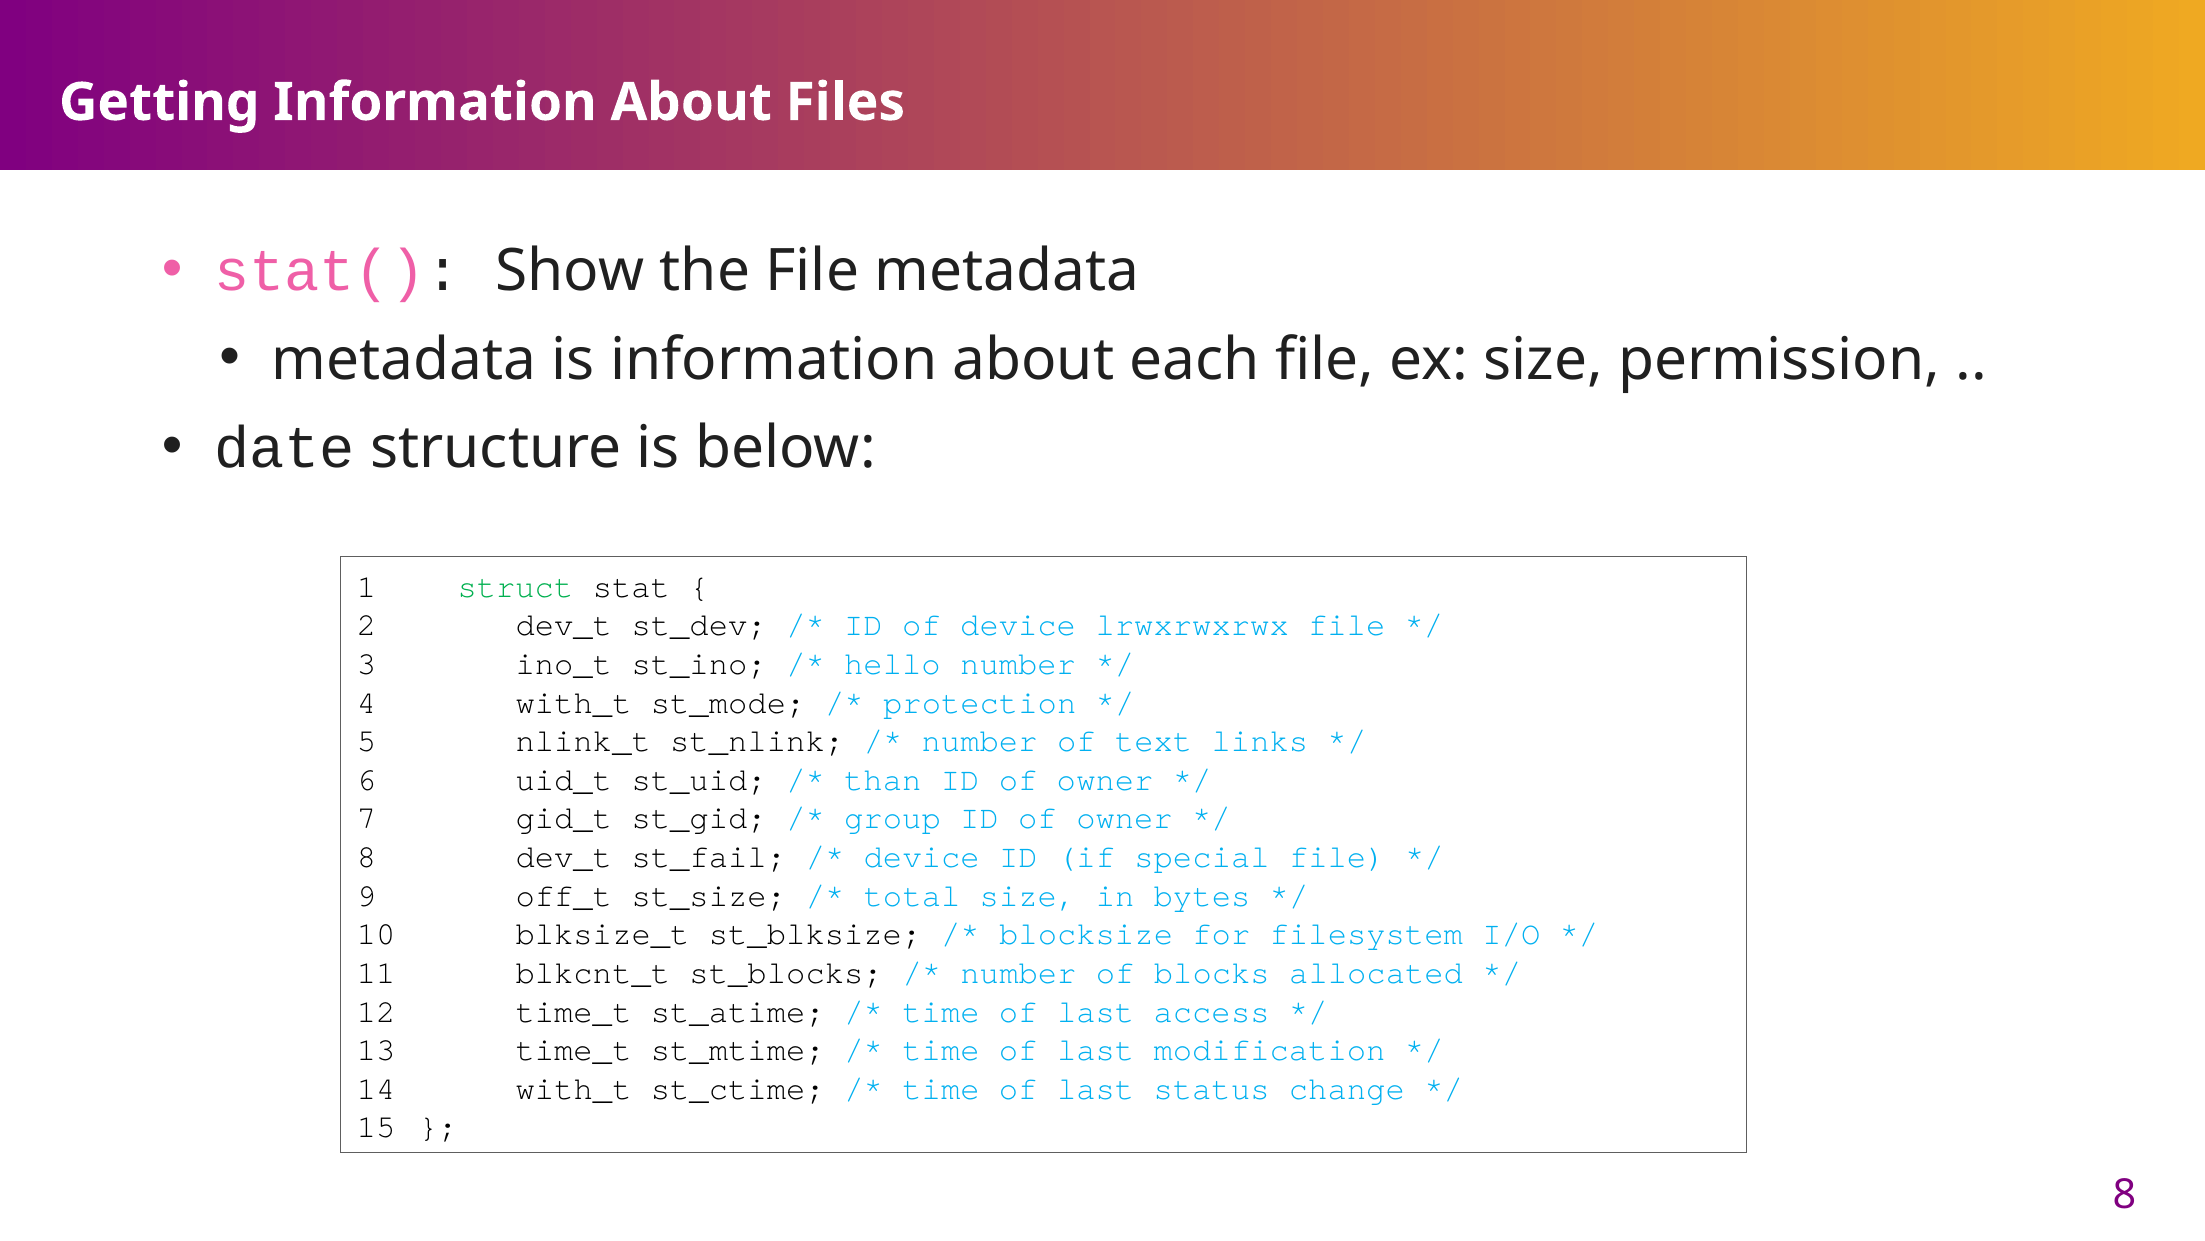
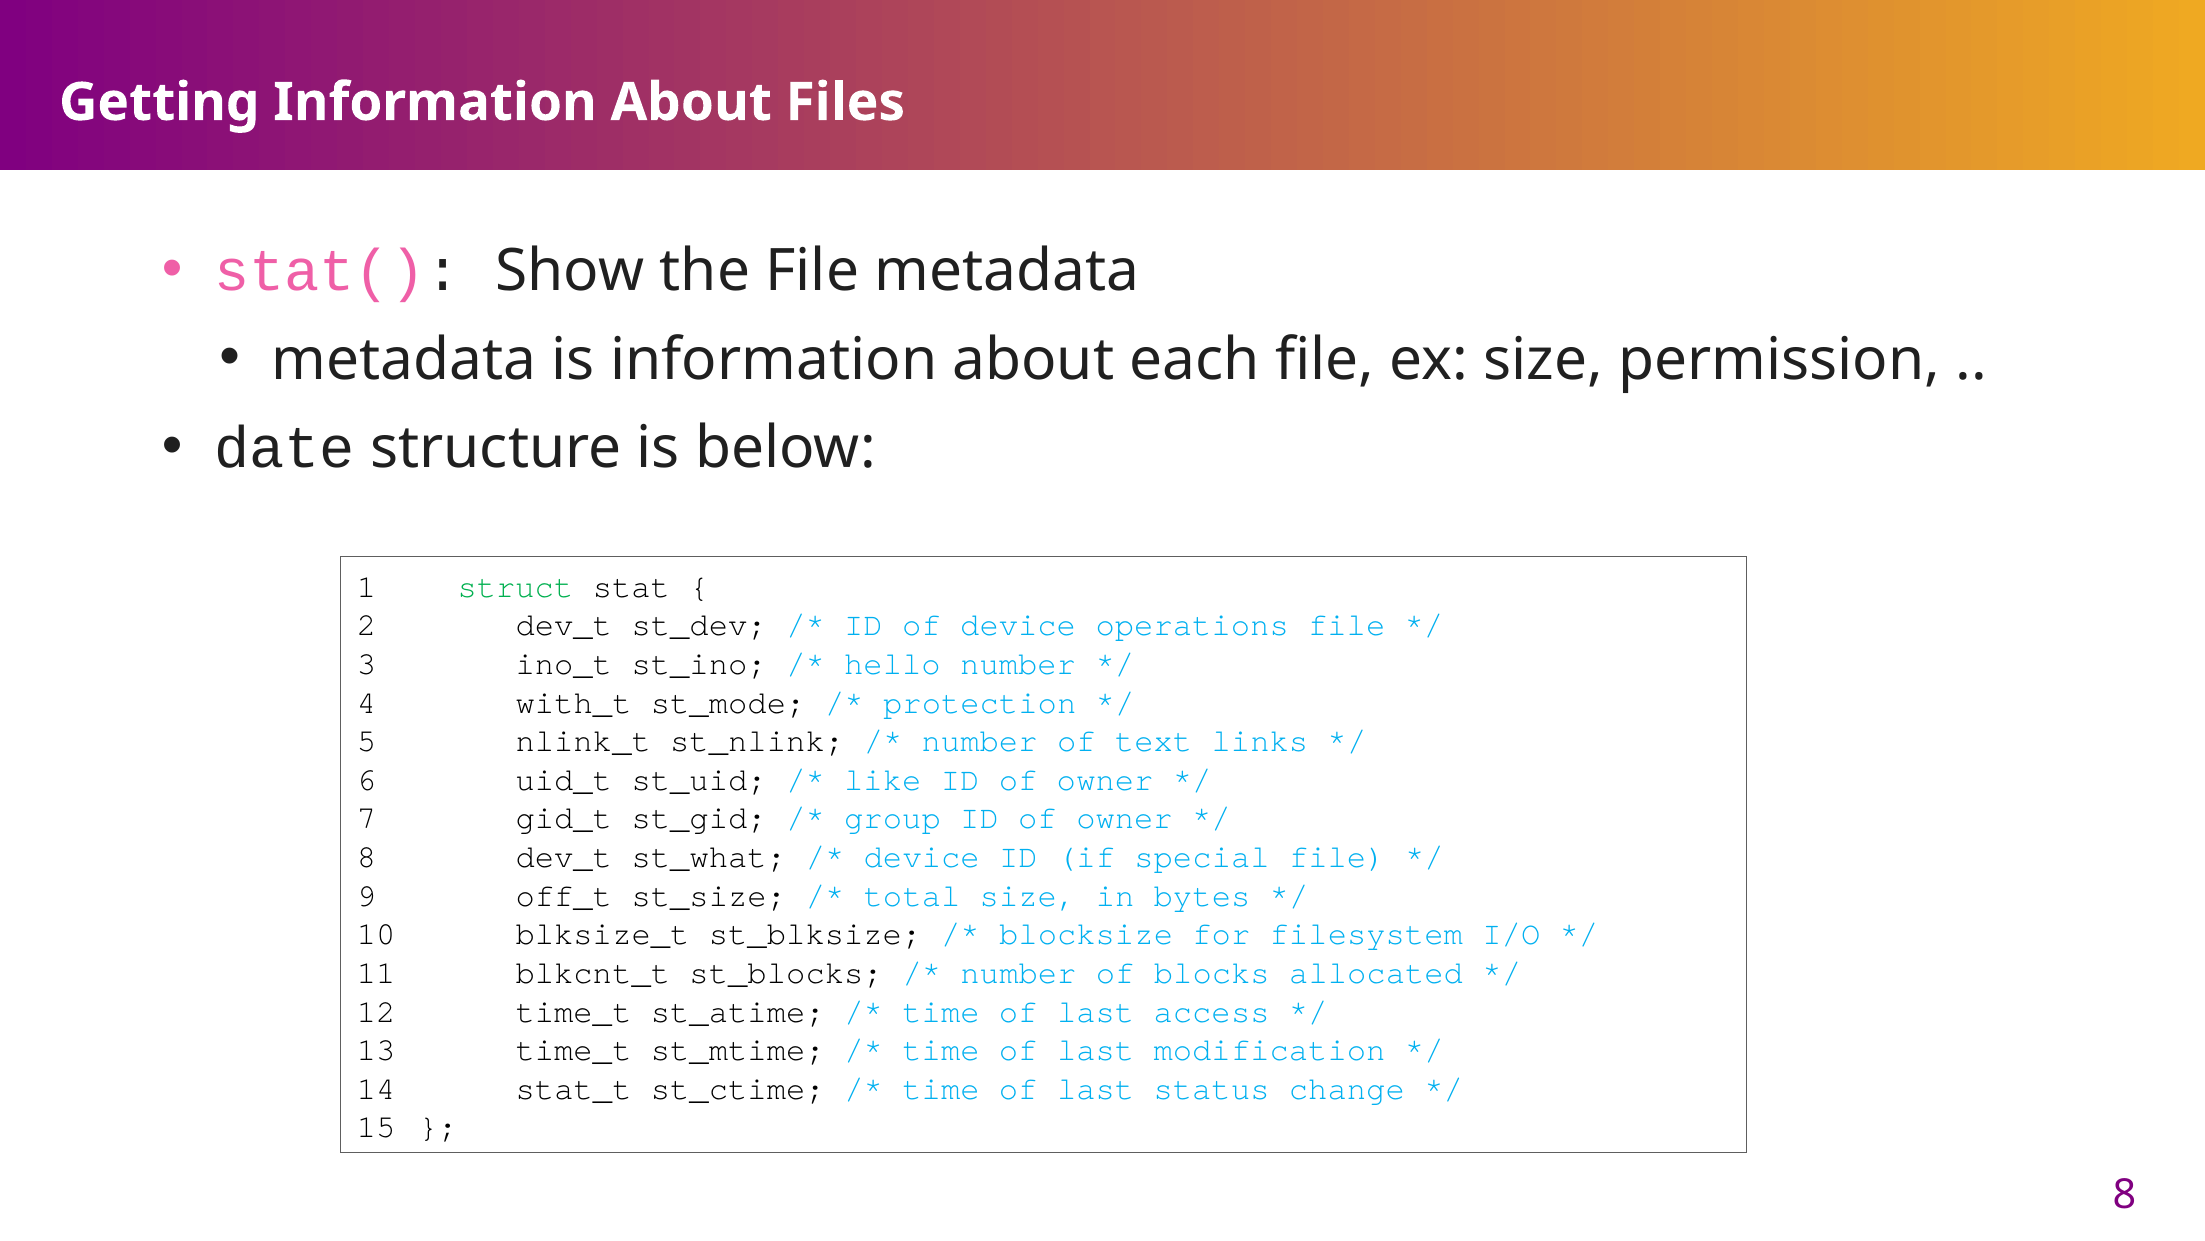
lrwxrwxrwx: lrwxrwxrwx -> operations
than: than -> like
st_fail: st_fail -> st_what
with_t at (574, 1088): with_t -> stat_t
